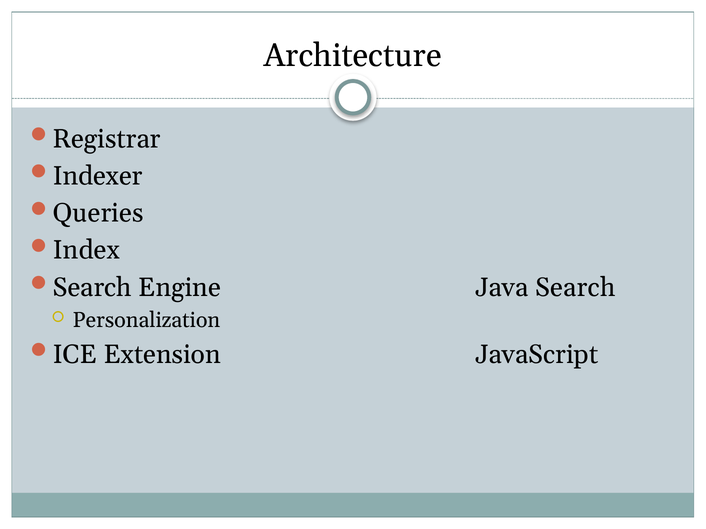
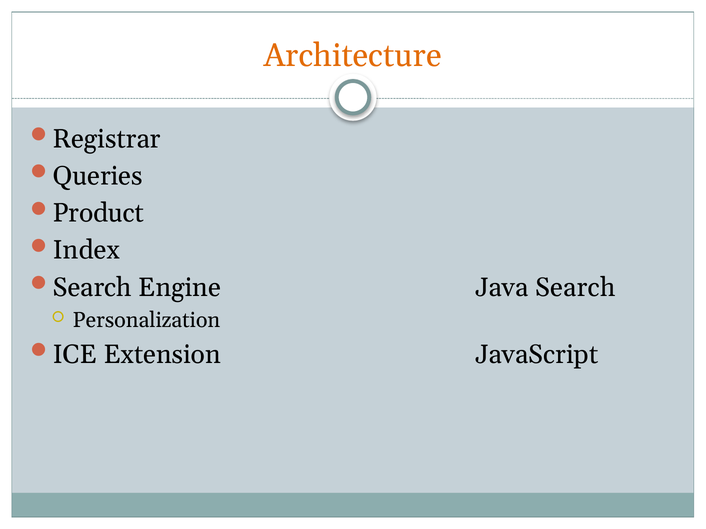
Architecture colour: black -> orange
Indexer: Indexer -> Queries
Queries: Queries -> Product
